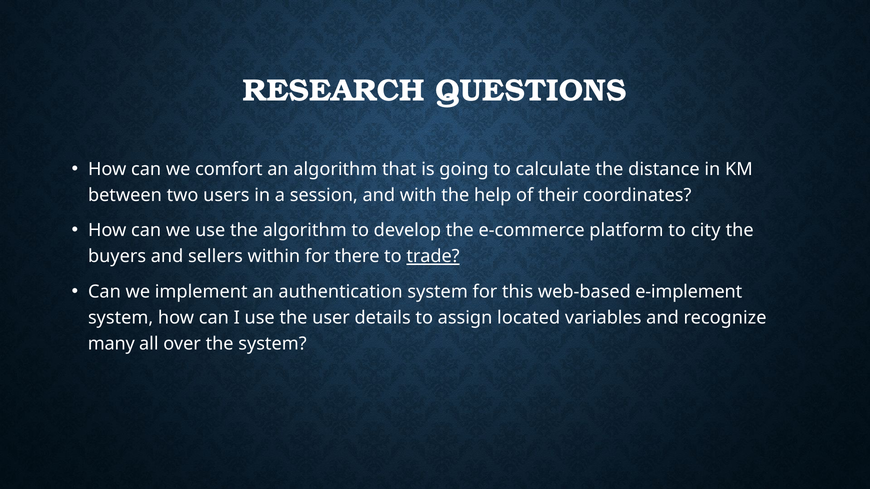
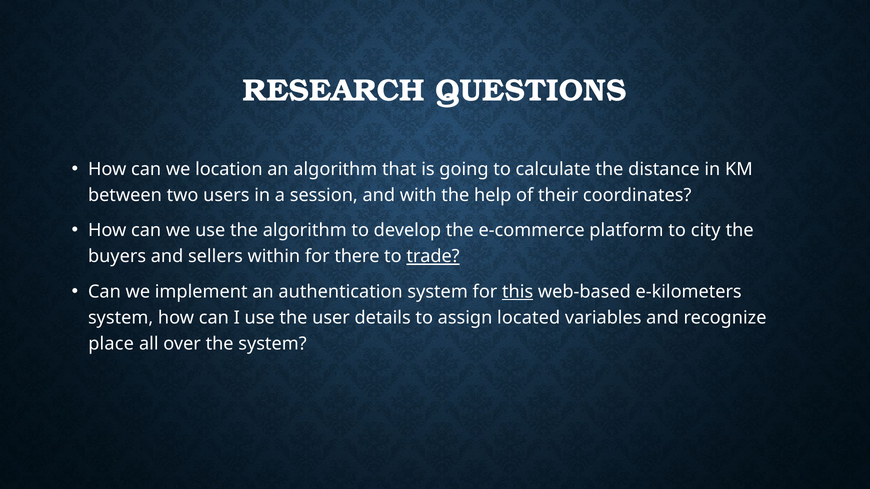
comfort: comfort -> location
this underline: none -> present
e-implement: e-implement -> e-kilometers
many: many -> place
